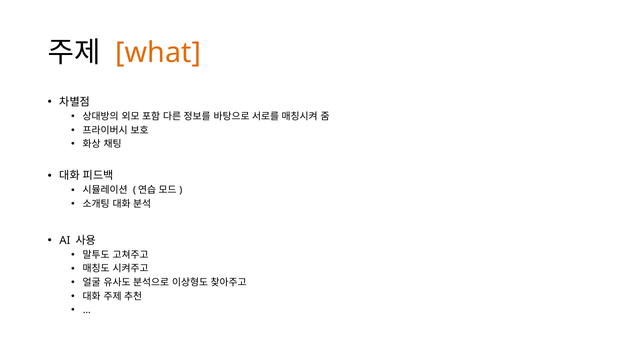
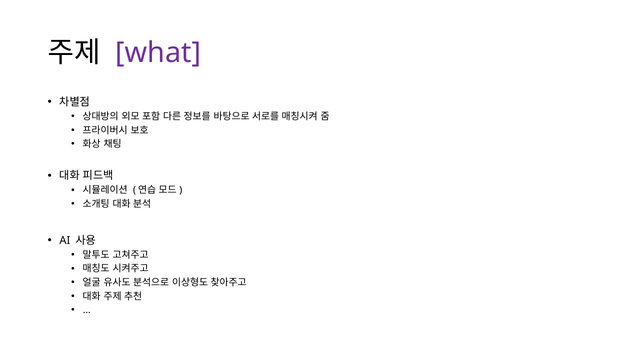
what colour: orange -> purple
